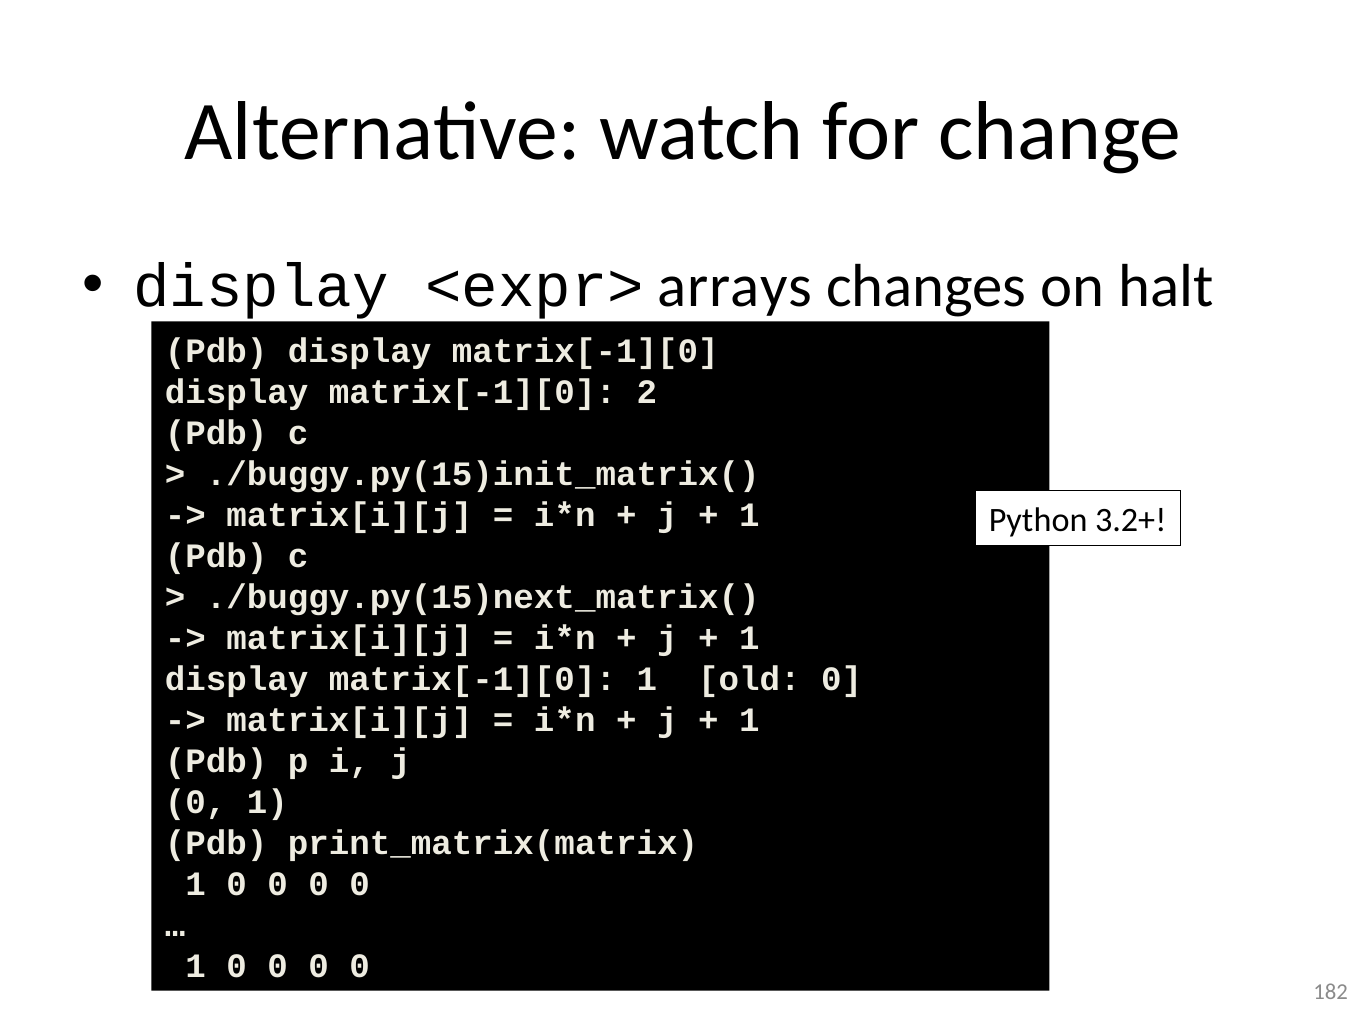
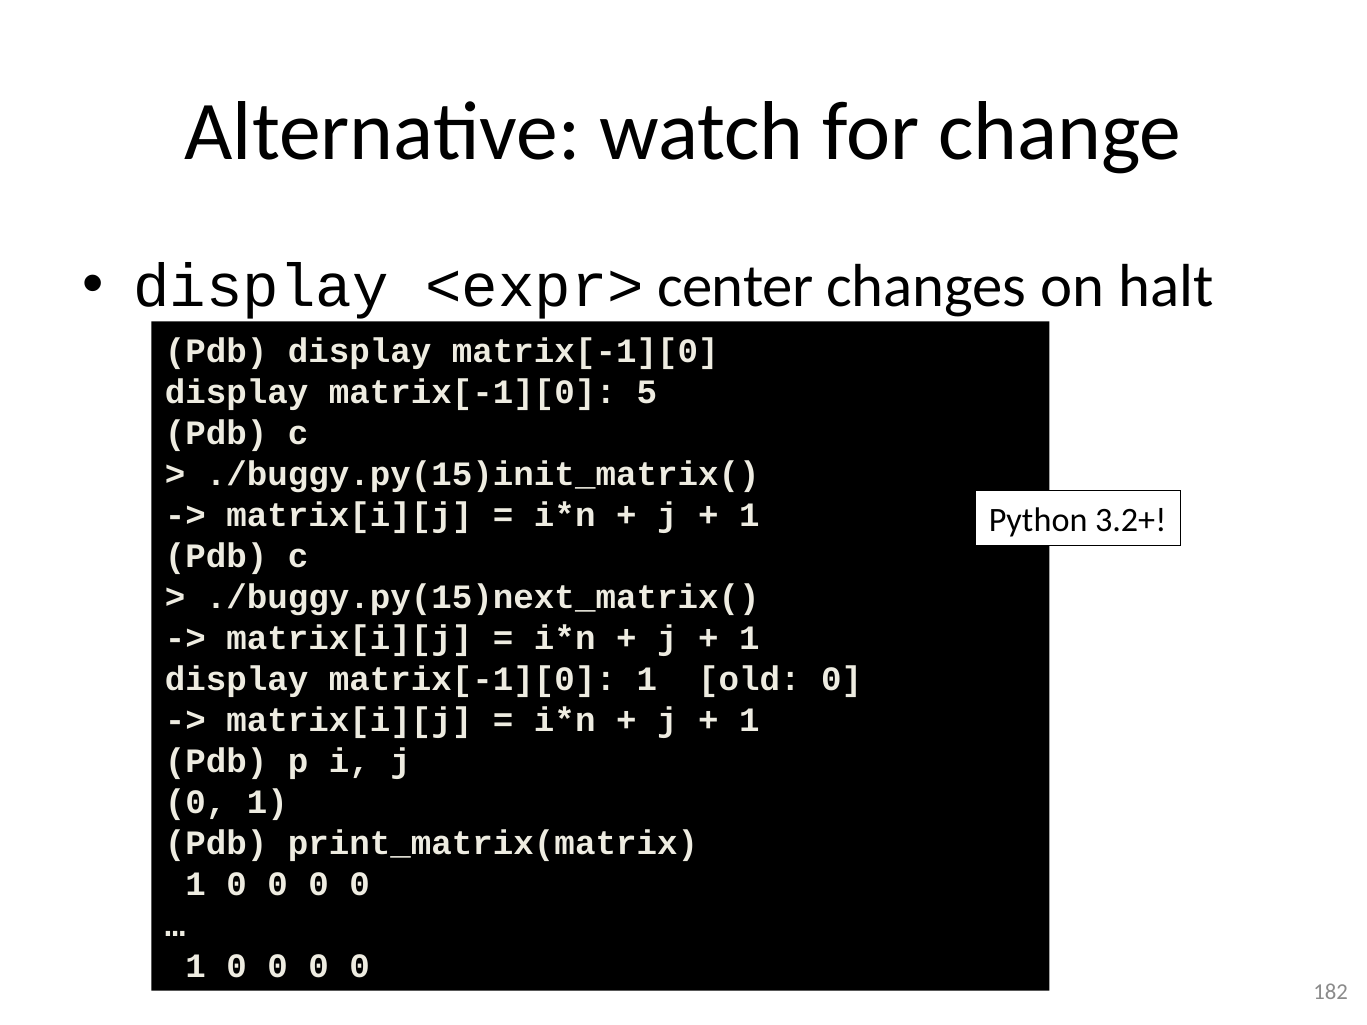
arrays: arrays -> center
2: 2 -> 5
